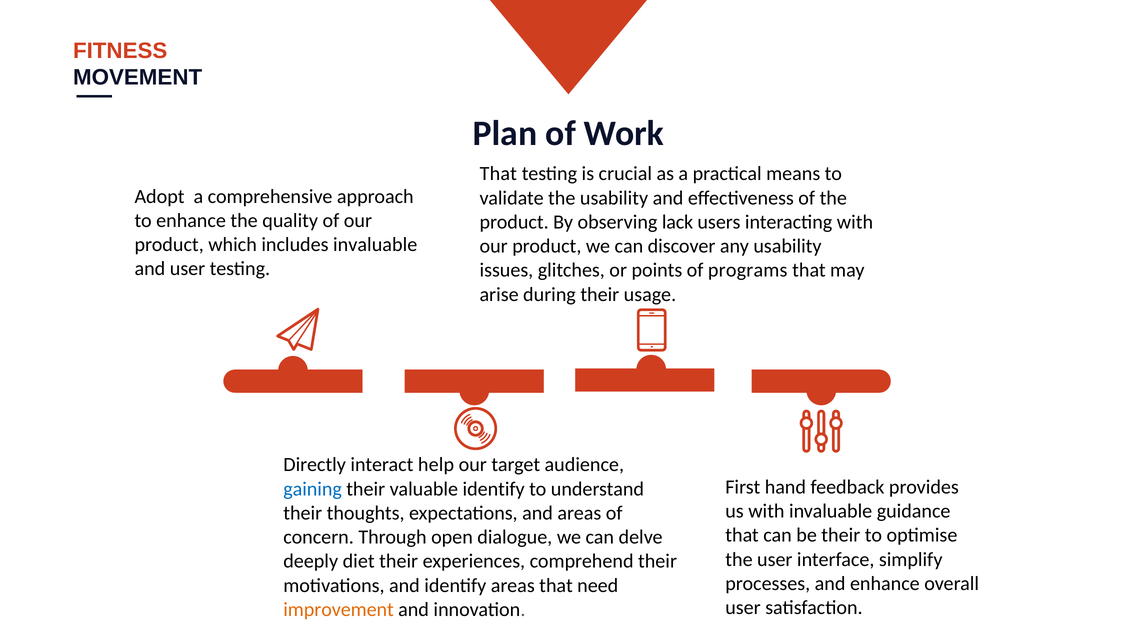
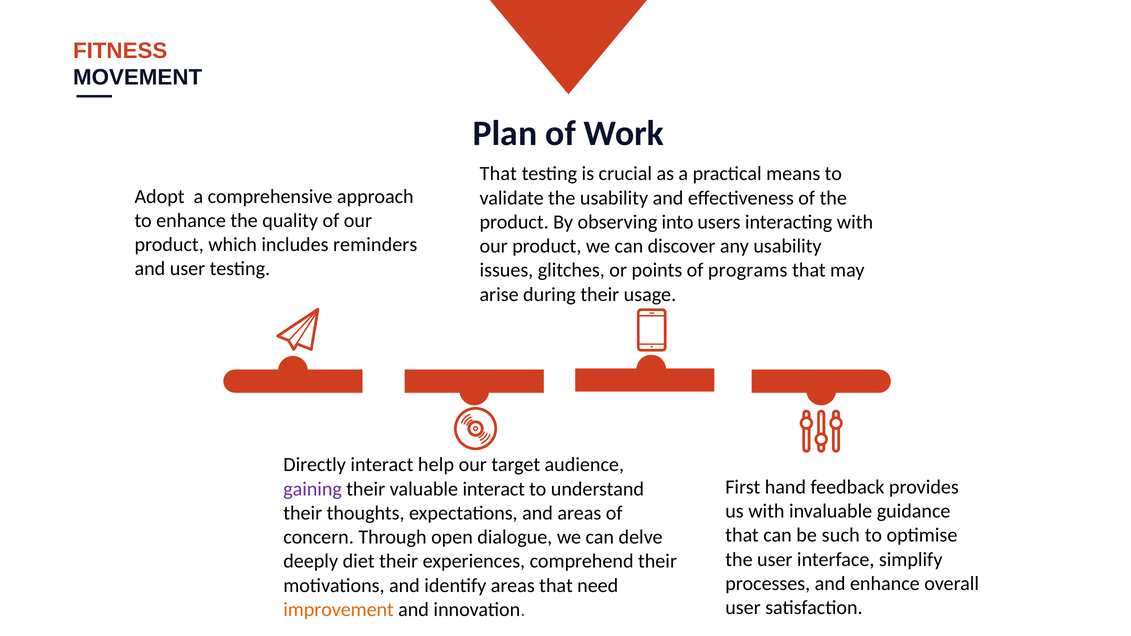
lack: lack -> into
includes invaluable: invaluable -> reminders
gaining colour: blue -> purple
valuable identify: identify -> interact
be their: their -> such
